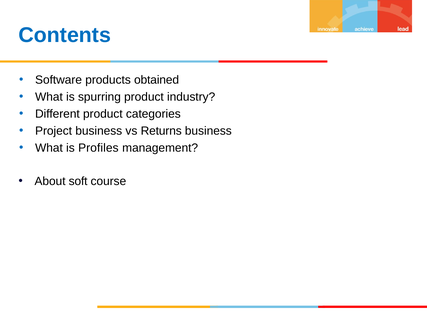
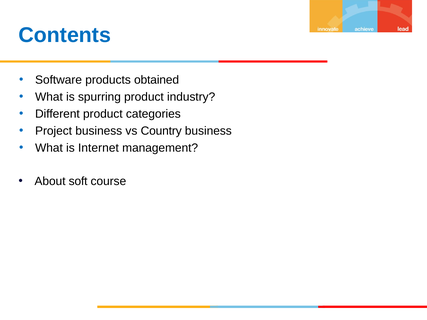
Returns: Returns -> Country
Profiles: Profiles -> Internet
